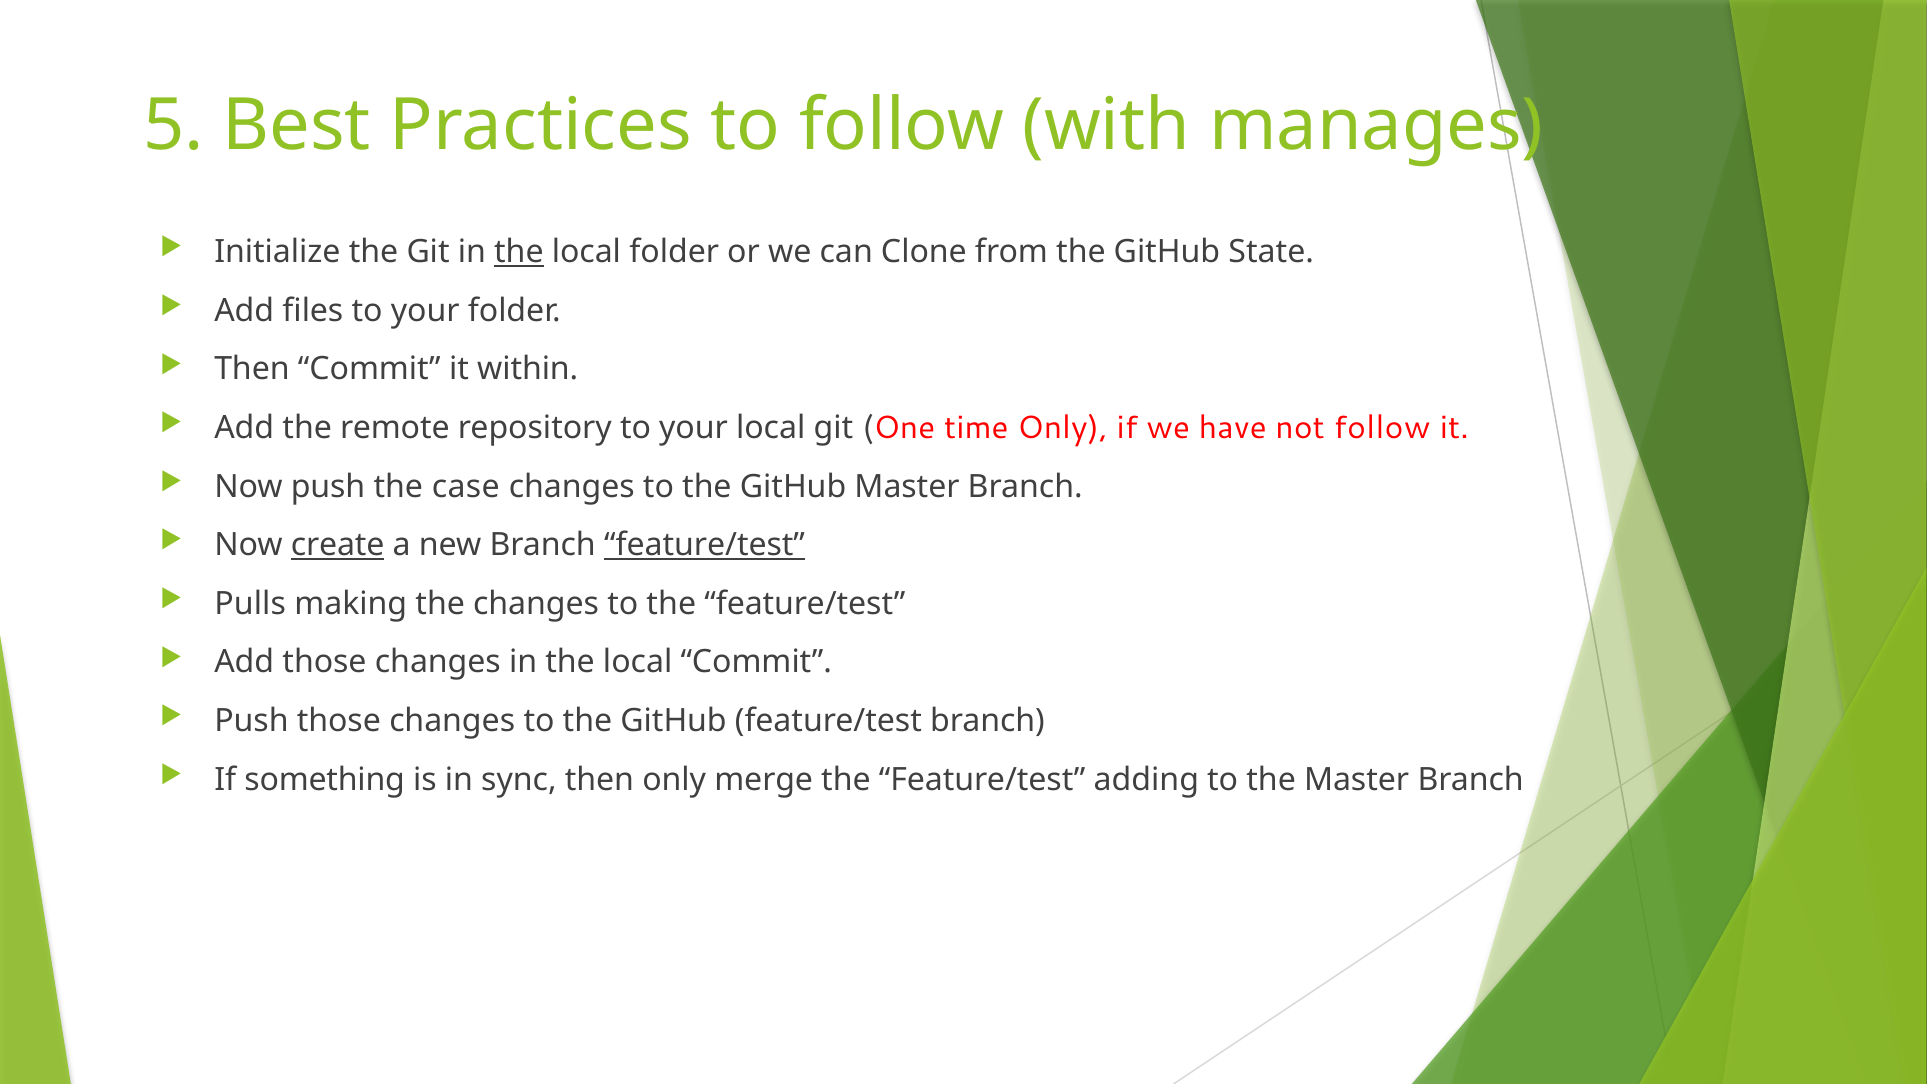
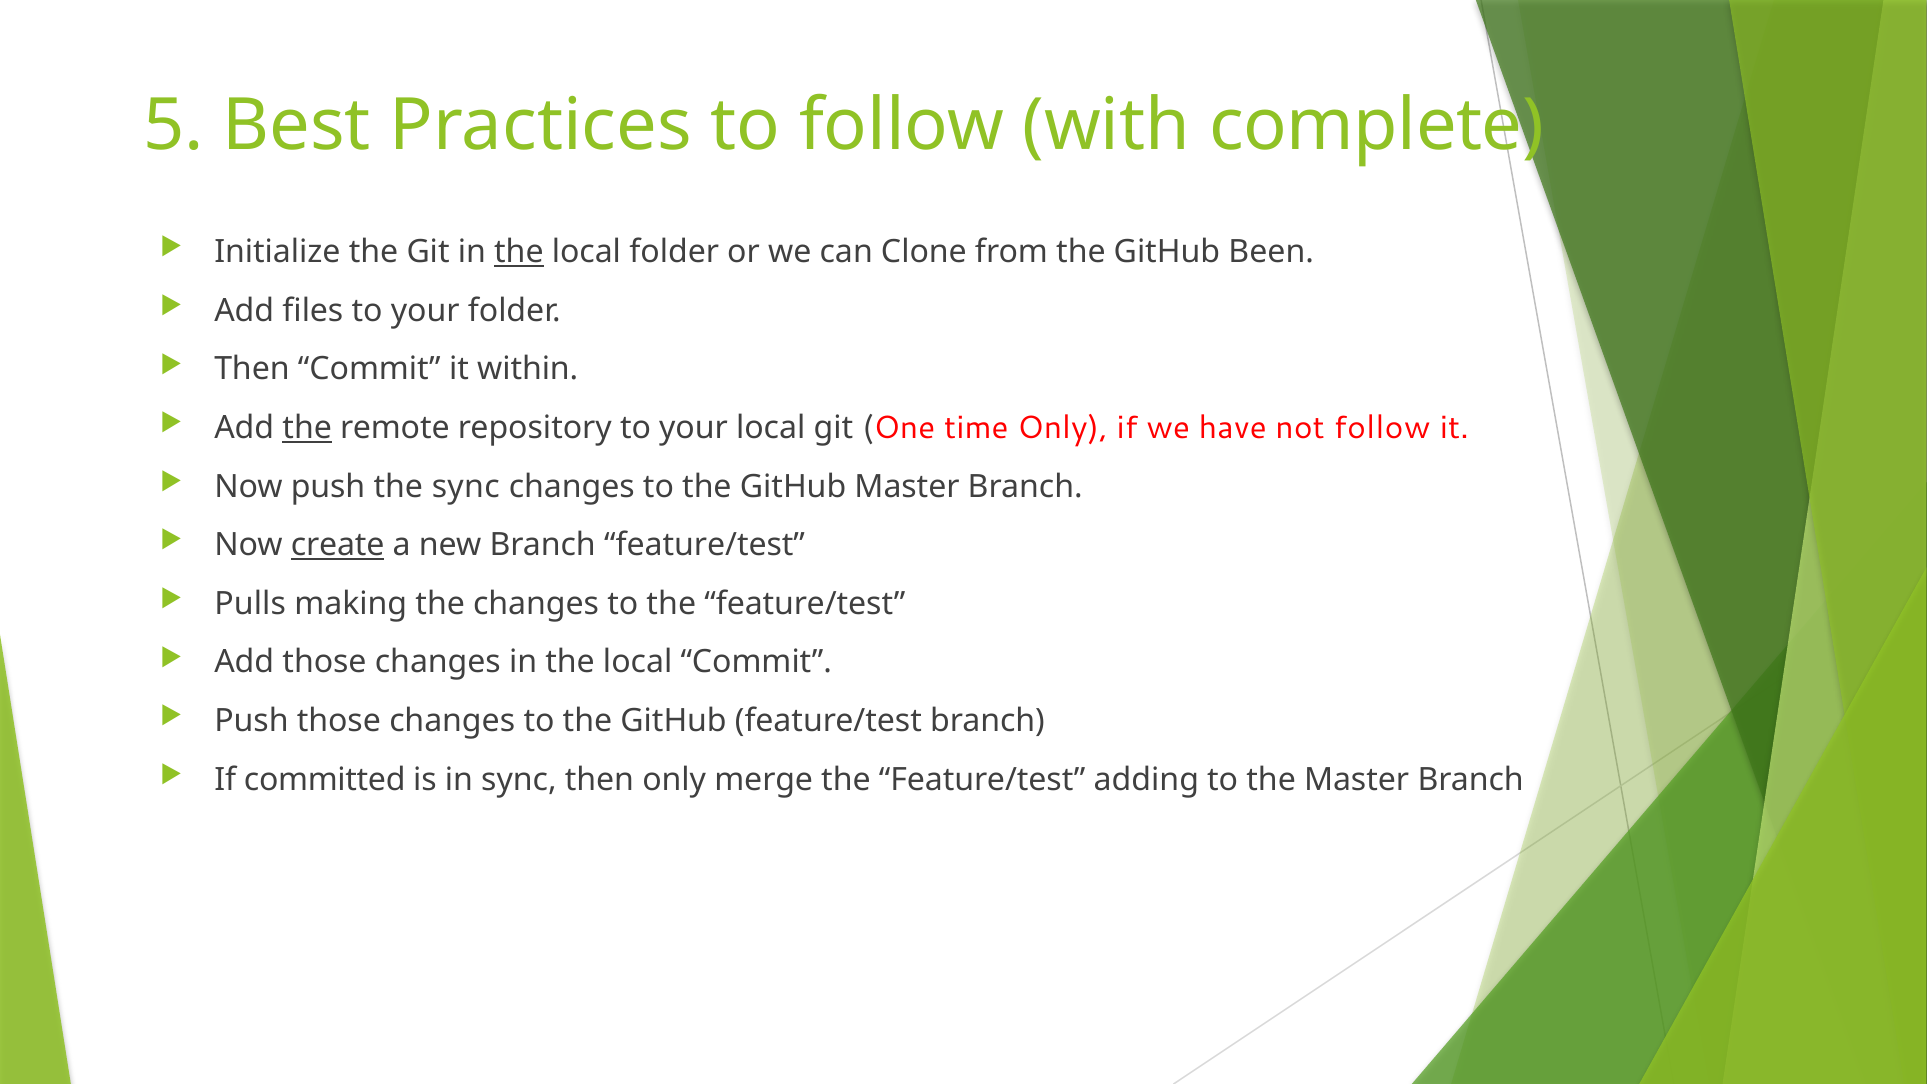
manages: manages -> complete
State: State -> Been
the at (307, 428) underline: none -> present
the case: case -> sync
feature/test at (705, 545) underline: present -> none
something: something -> committed
